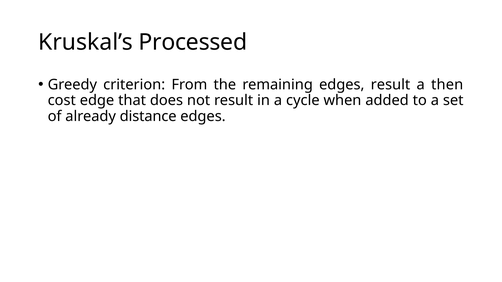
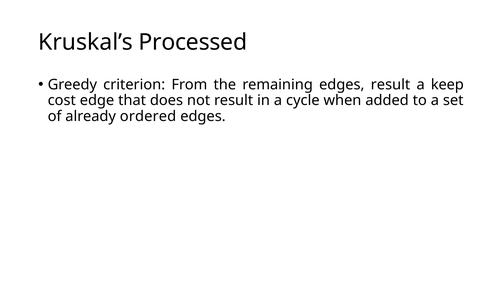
then: then -> keep
distance: distance -> ordered
